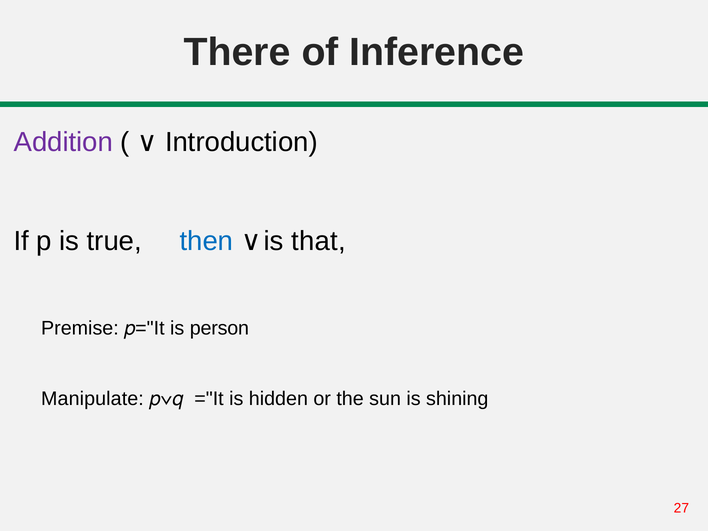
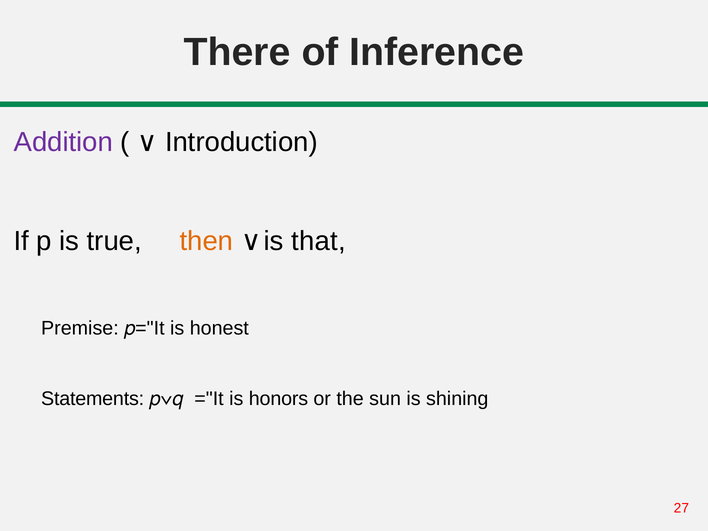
then colour: blue -> orange
person: person -> honest
Manipulate: Manipulate -> Statements
hidden: hidden -> honors
